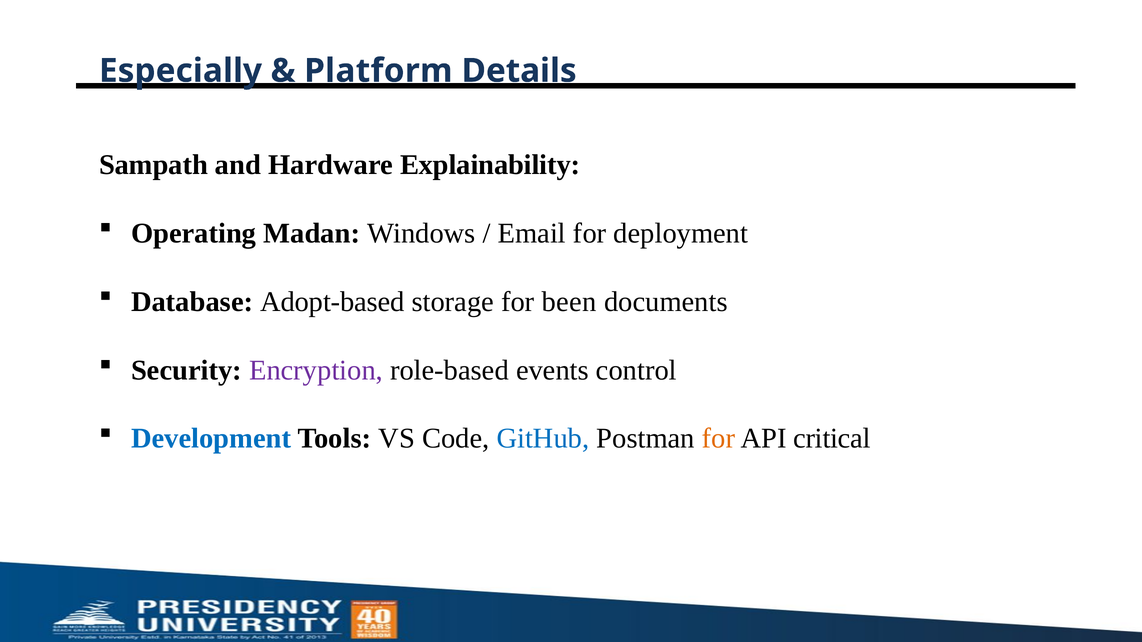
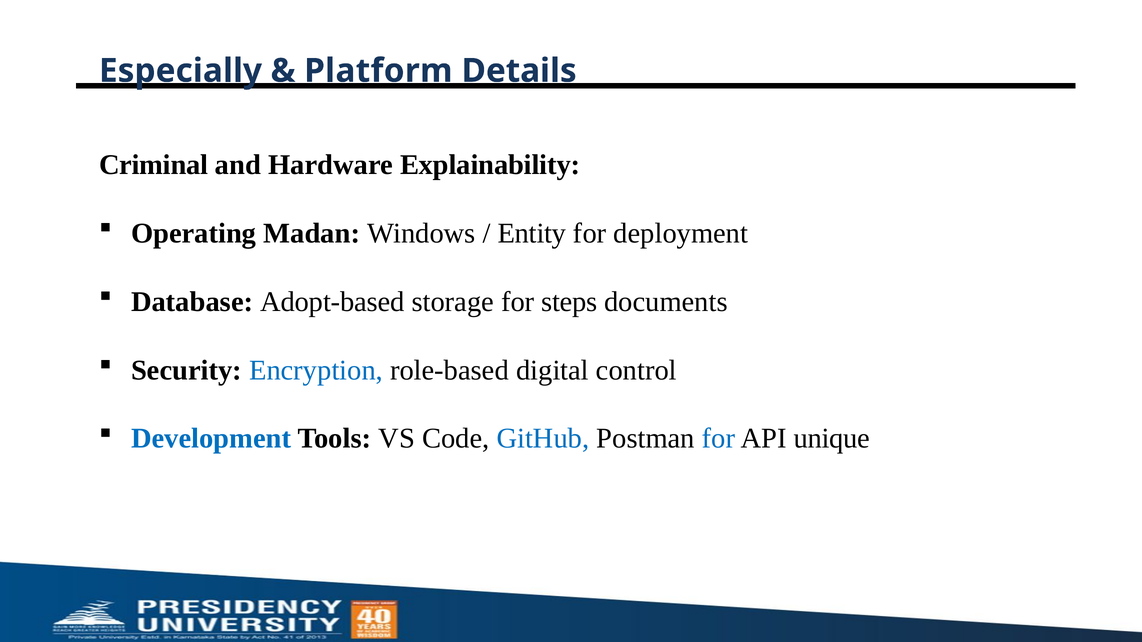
Sampath: Sampath -> Criminal
Email: Email -> Entity
been: been -> steps
Encryption colour: purple -> blue
events: events -> digital
for at (718, 439) colour: orange -> blue
critical: critical -> unique
